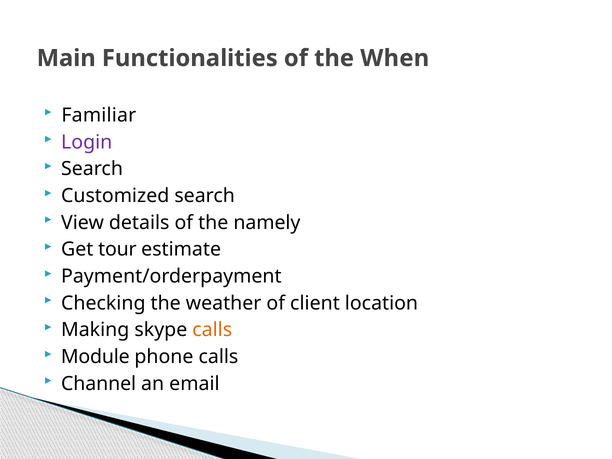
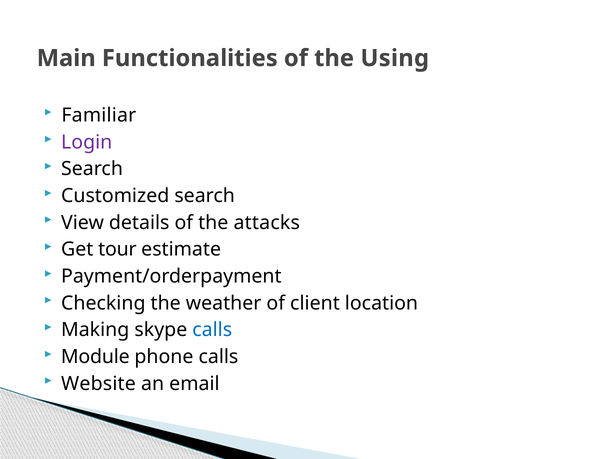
When: When -> Using
namely: namely -> attacks
calls at (212, 330) colour: orange -> blue
Channel: Channel -> Website
